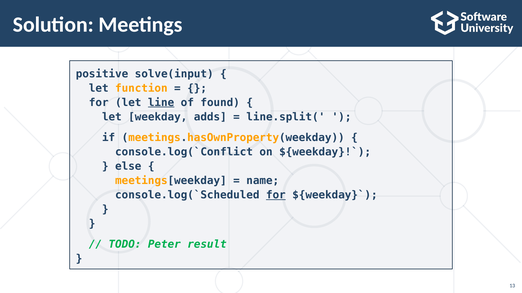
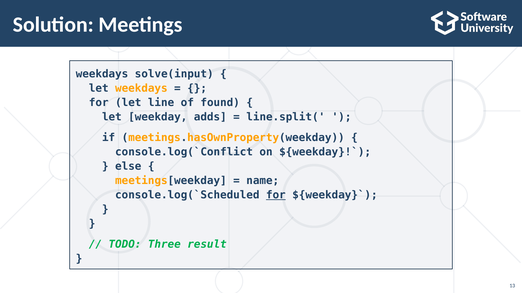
positive at (102, 74): positive -> weekdays
let function: function -> weekdays
line underline: present -> none
Peter: Peter -> Three
